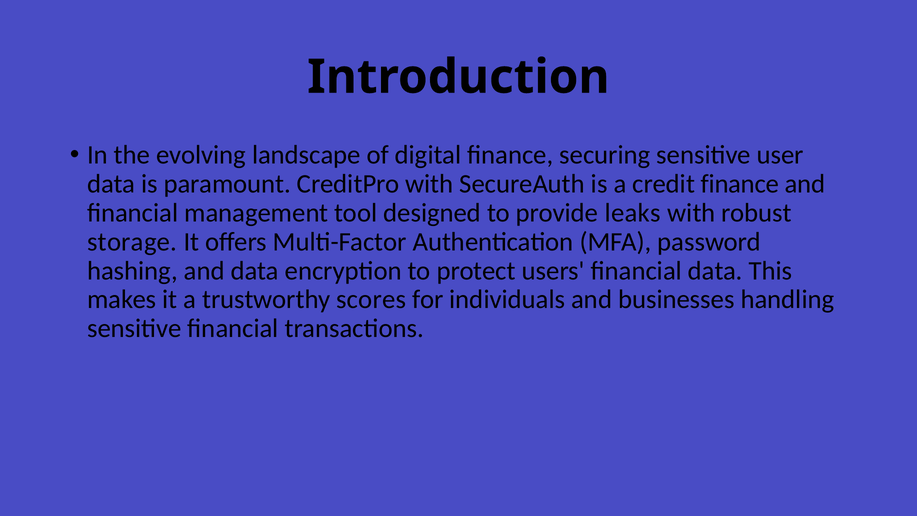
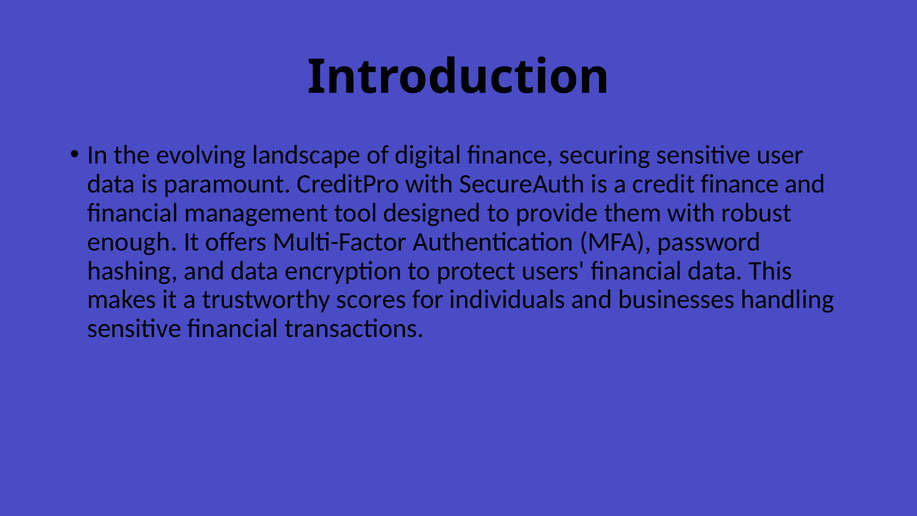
leaks: leaks -> them
storage: storage -> enough
